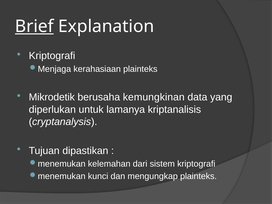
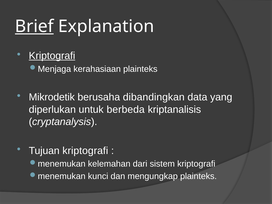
Kriptografi at (52, 56) underline: none -> present
kemungkinan: kemungkinan -> dibandingkan
lamanya: lamanya -> berbeda
Tujuan dipastikan: dipastikan -> kriptografi
